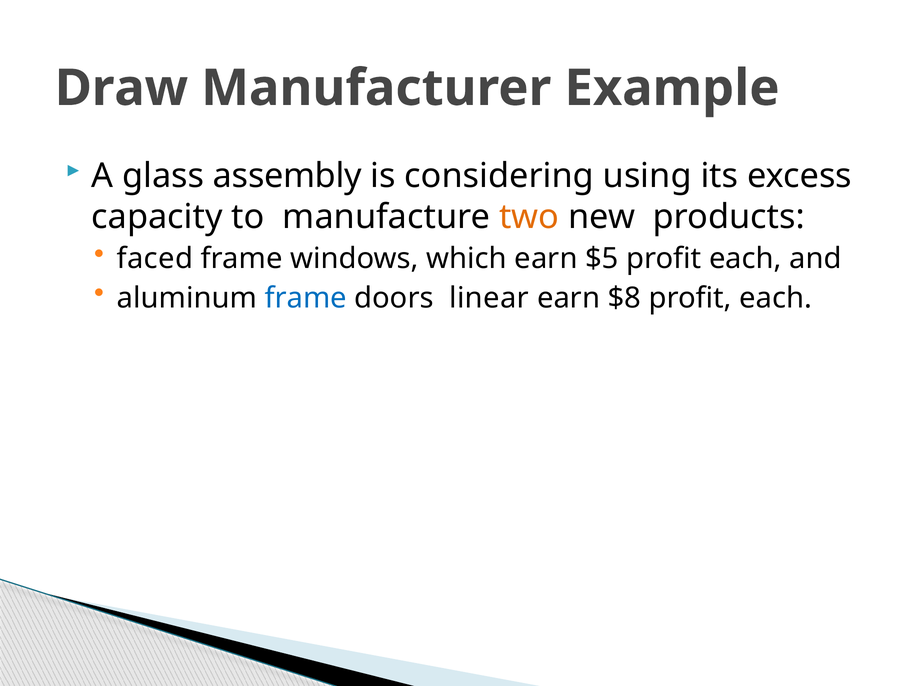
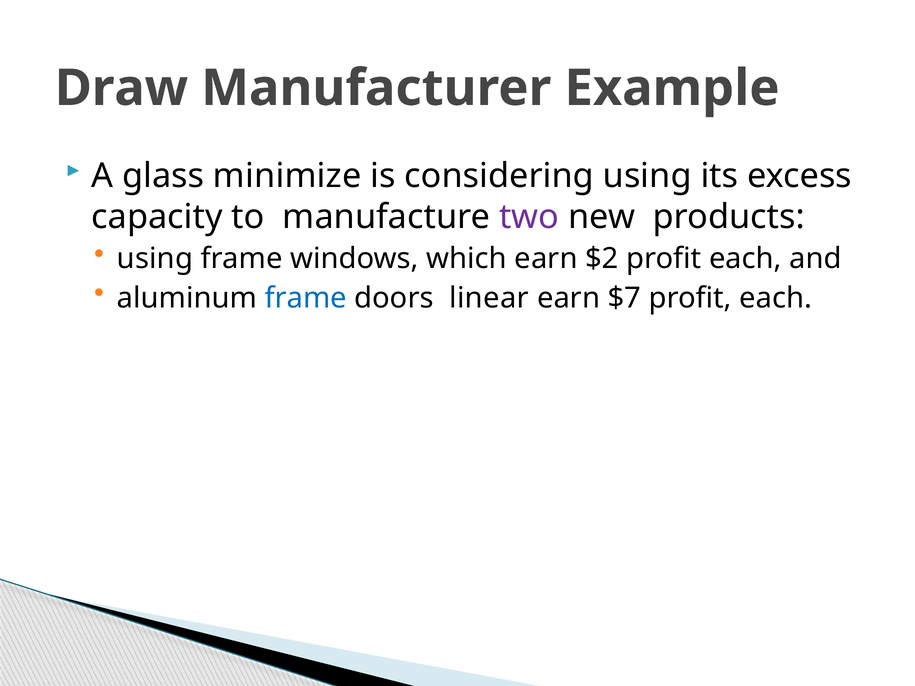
assembly: assembly -> minimize
two colour: orange -> purple
faced at (155, 259): faced -> using
$5: $5 -> $2
$8: $8 -> $7
